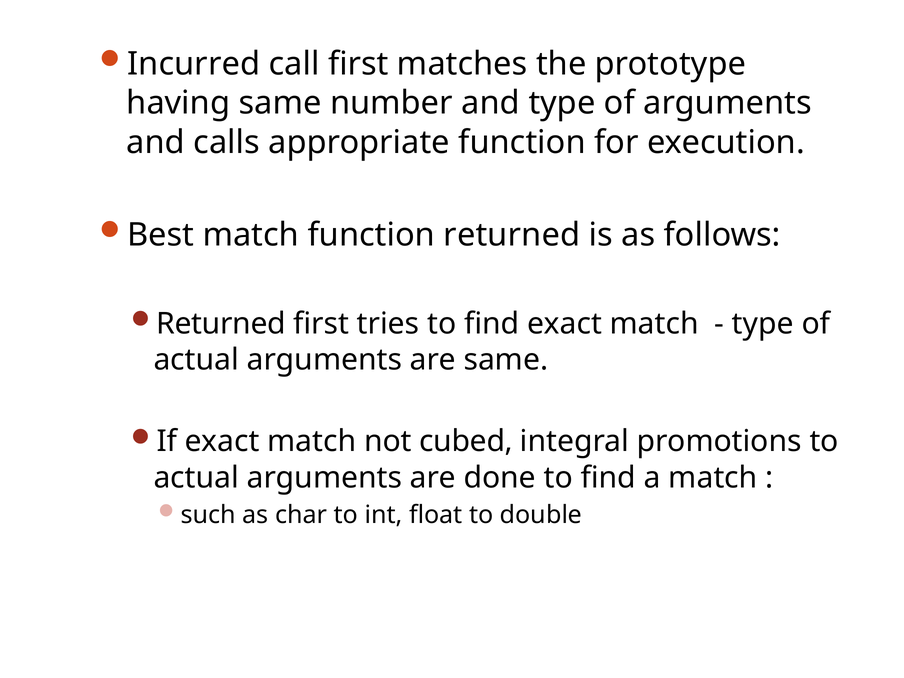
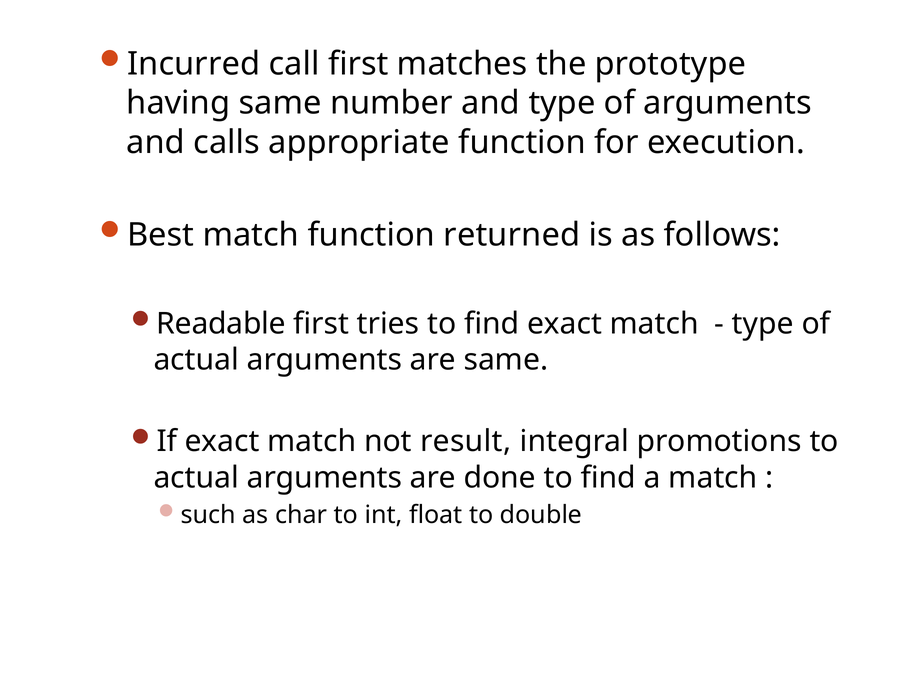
Returned at (221, 324): Returned -> Readable
cubed: cubed -> result
